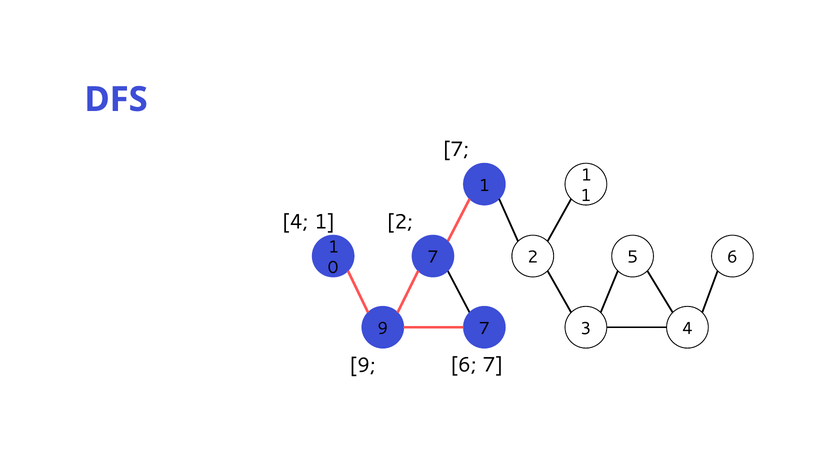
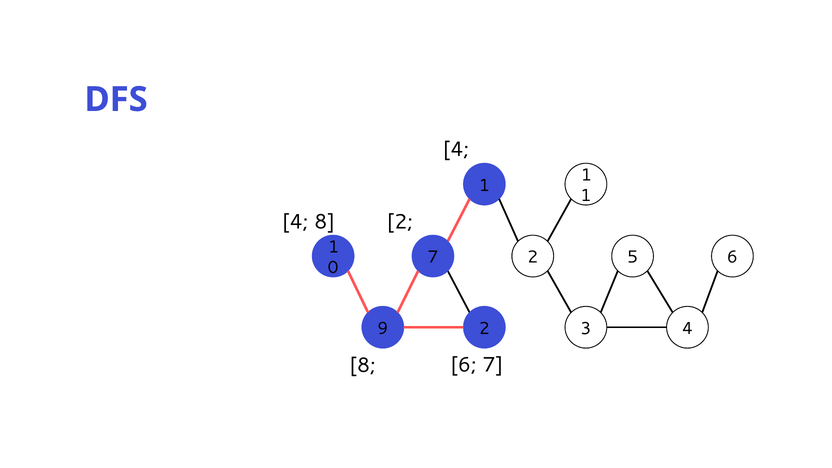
7 at (456, 150): 7 -> 4
4 1: 1 -> 8
9 7: 7 -> 2
9 at (363, 365): 9 -> 8
